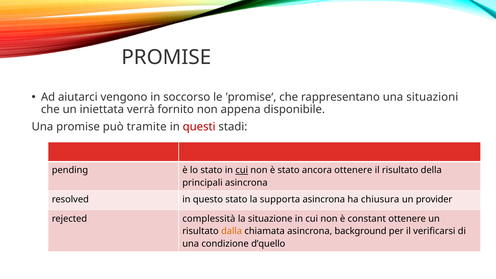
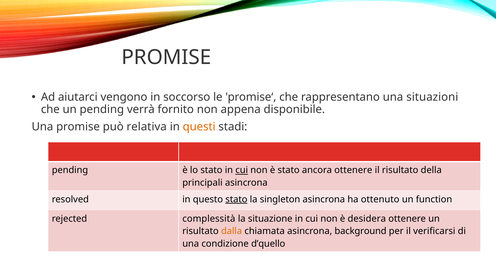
un iniettata: iniettata -> pending
tramite: tramite -> relativa
questi colour: red -> orange
stato at (236, 199) underline: none -> present
supporta: supporta -> singleton
chiusura: chiusura -> ottenuto
provider: provider -> function
constant: constant -> desidera
